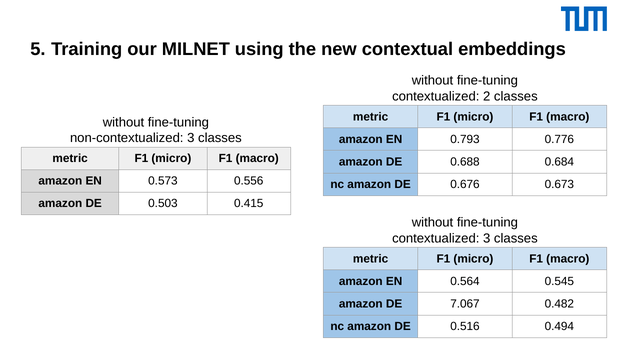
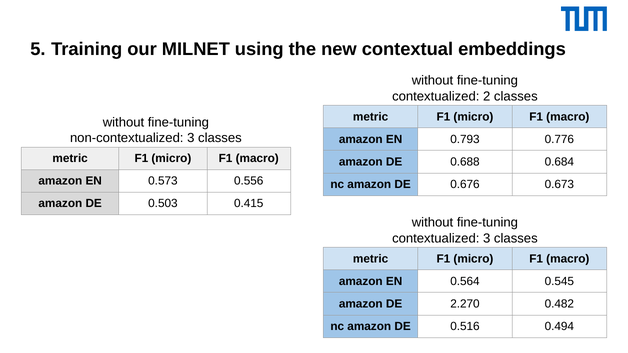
7.067: 7.067 -> 2.270
